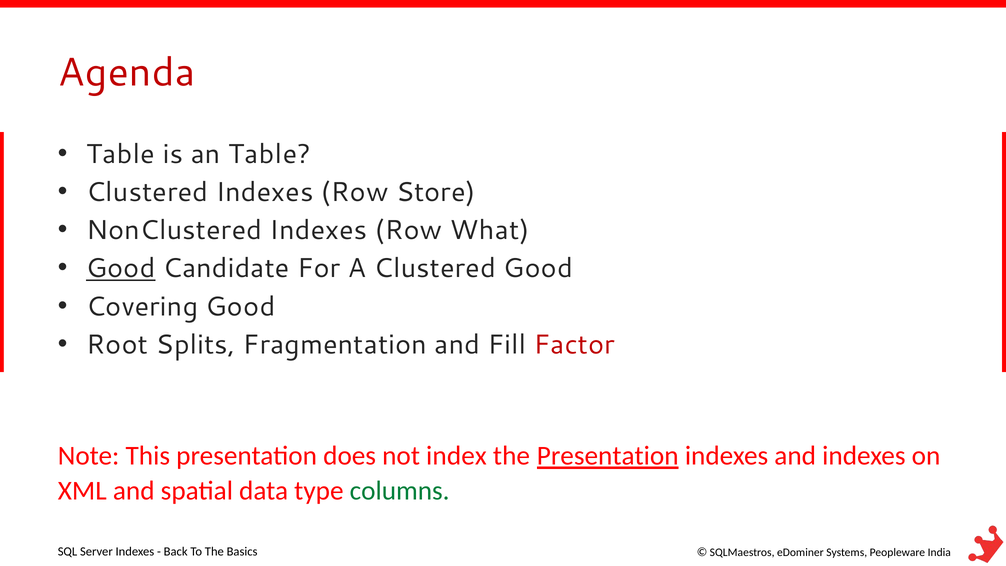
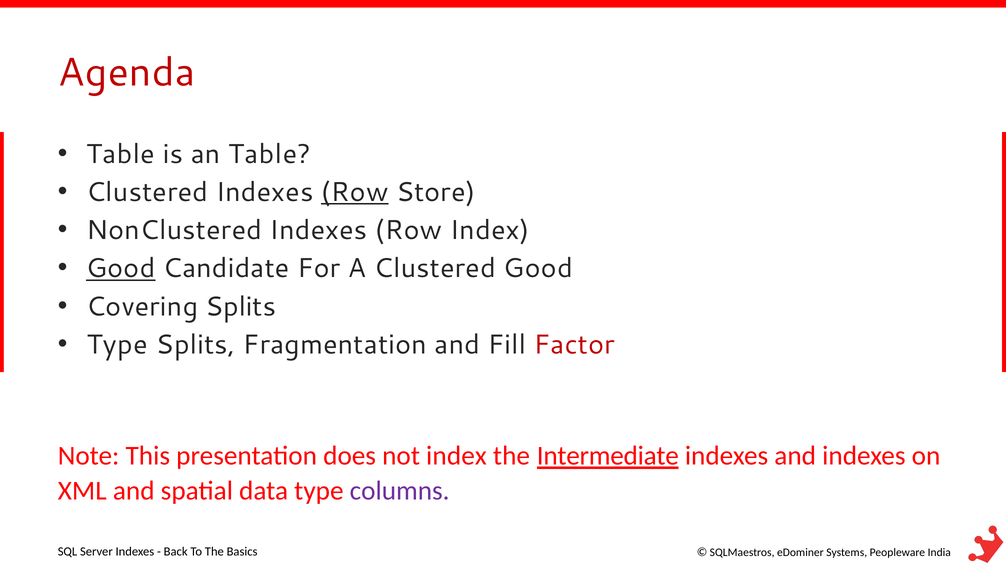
Row at (355, 192) underline: none -> present
Row What: What -> Index
Covering Good: Good -> Splits
Root at (117, 345): Root -> Type
the Presentation: Presentation -> Intermediate
columns colour: green -> purple
